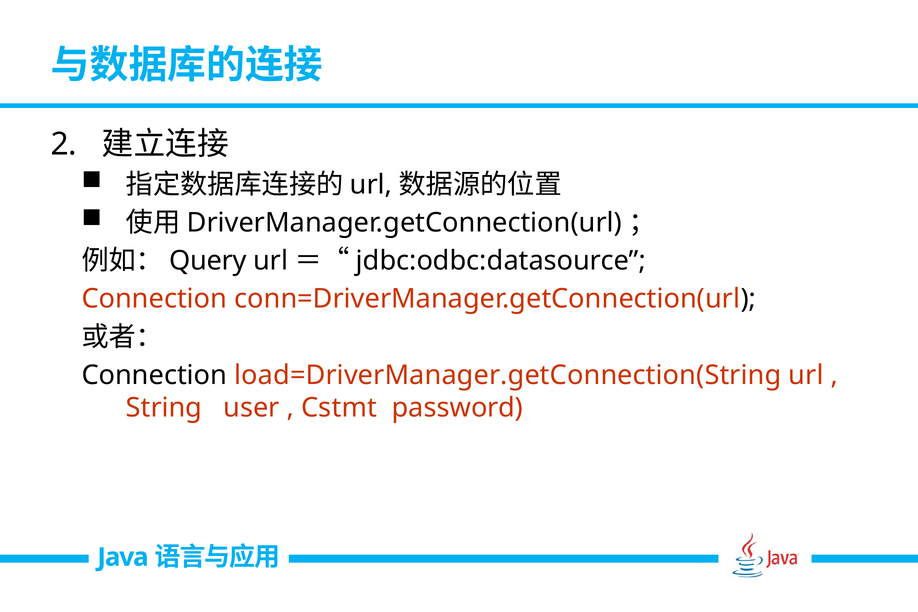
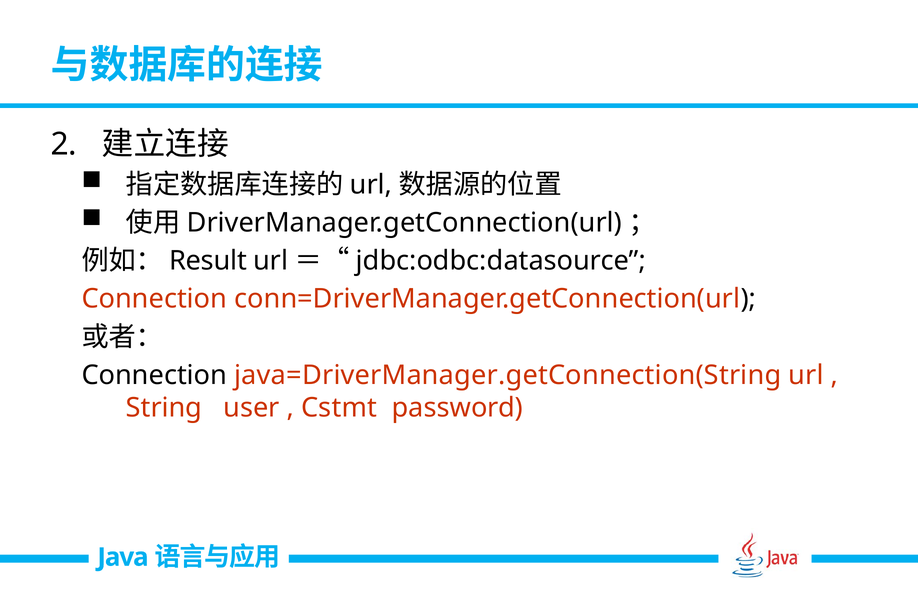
Query: Query -> Result
load=DriverManager.getConnection(String: load=DriverManager.getConnection(String -> java=DriverManager.getConnection(String
